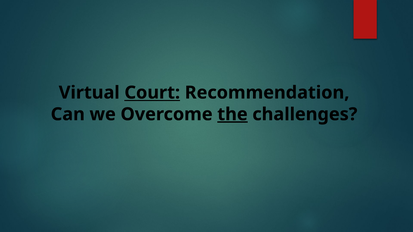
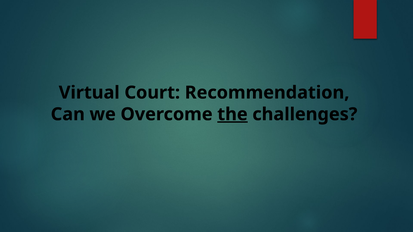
Court underline: present -> none
